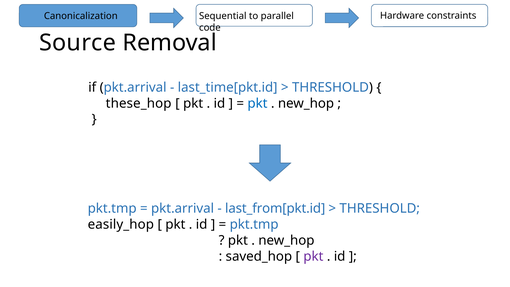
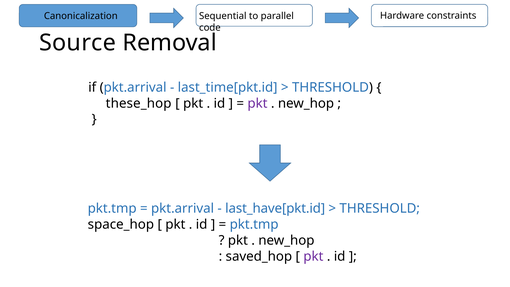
pkt at (257, 103) colour: blue -> purple
last_from[pkt.id: last_from[pkt.id -> last_have[pkt.id
easily_hop: easily_hop -> space_hop
